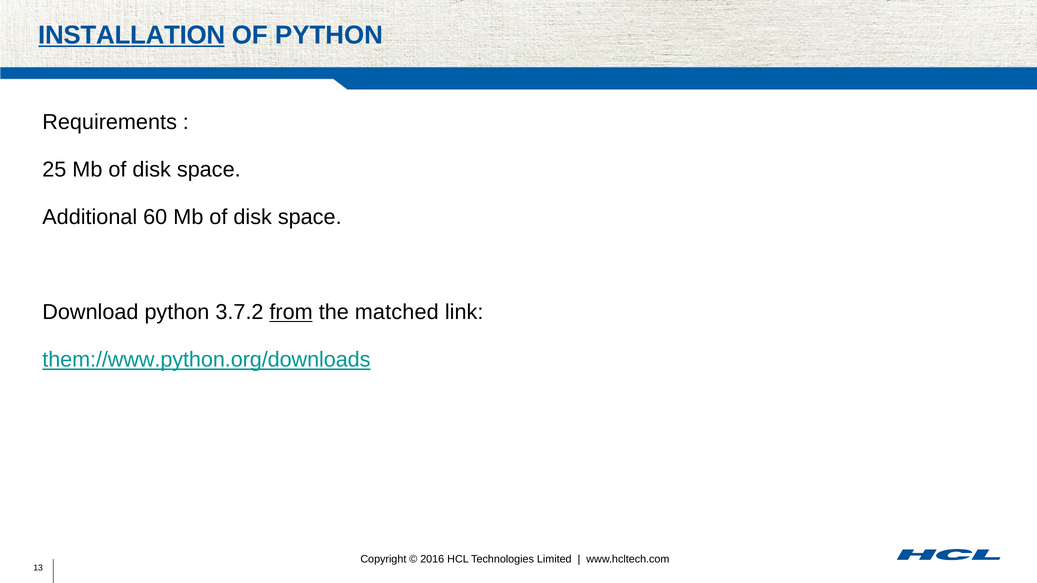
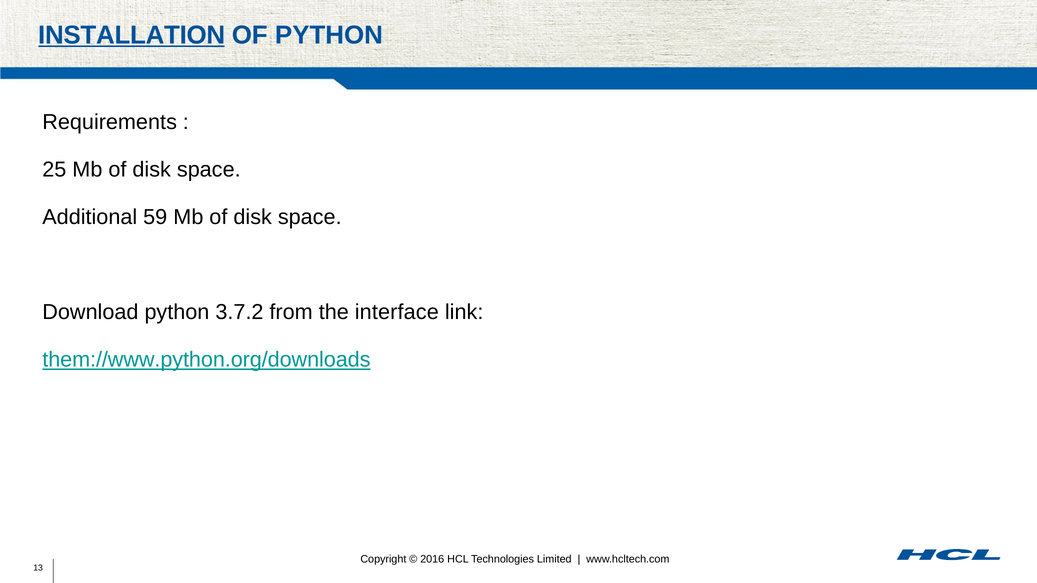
60: 60 -> 59
from underline: present -> none
matched: matched -> interface
